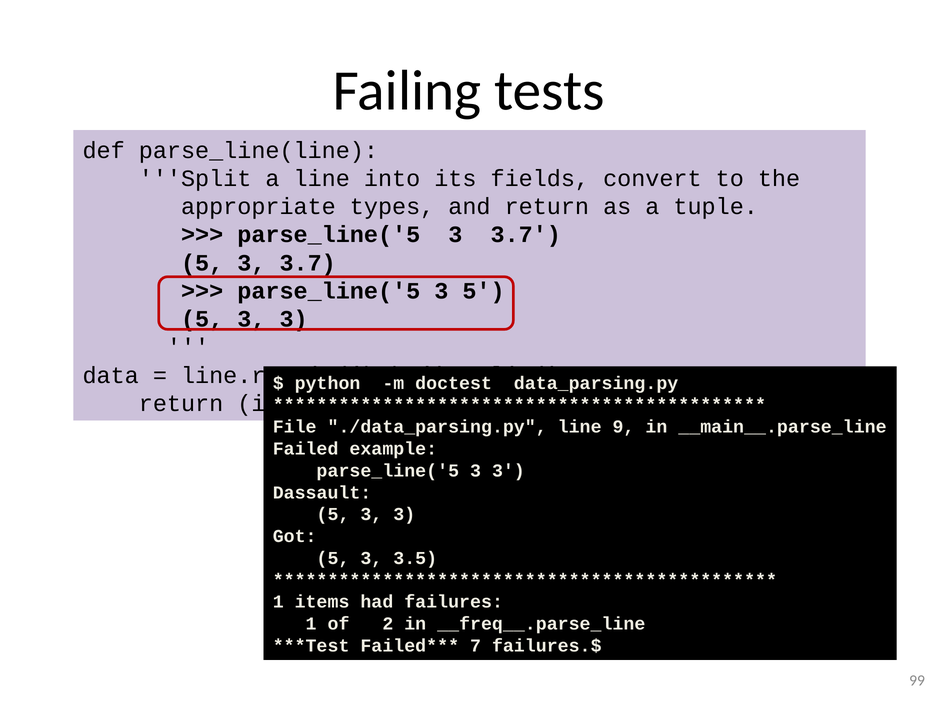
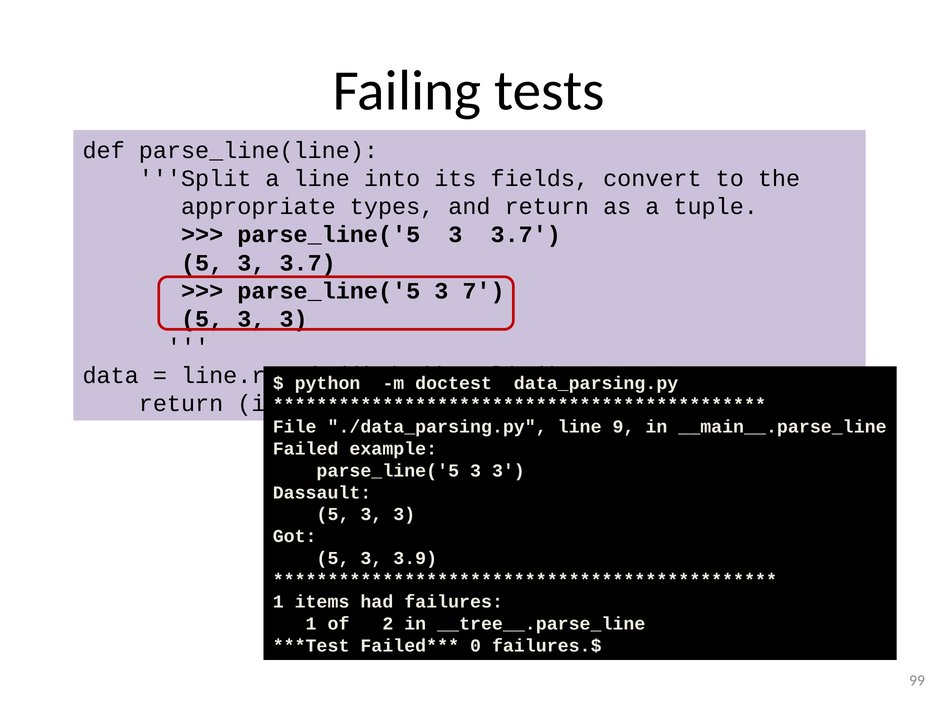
3 5: 5 -> 7
3.5: 3.5 -> 3.9
__freq__.parse_line: __freq__.parse_line -> __tree__.parse_line
7: 7 -> 0
